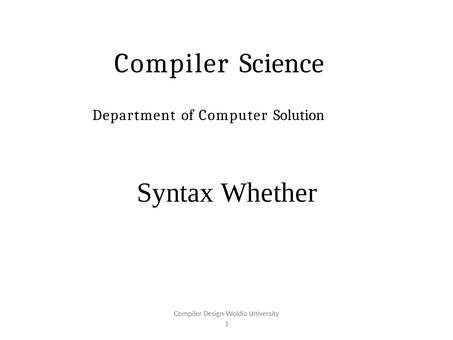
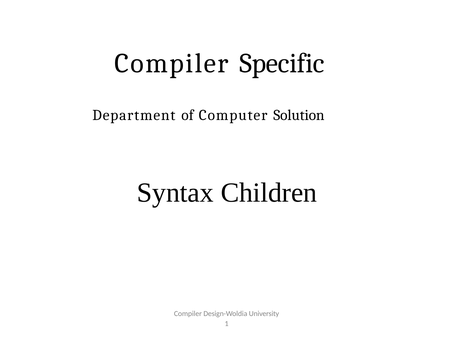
Science: Science -> Specific
Whether: Whether -> Children
